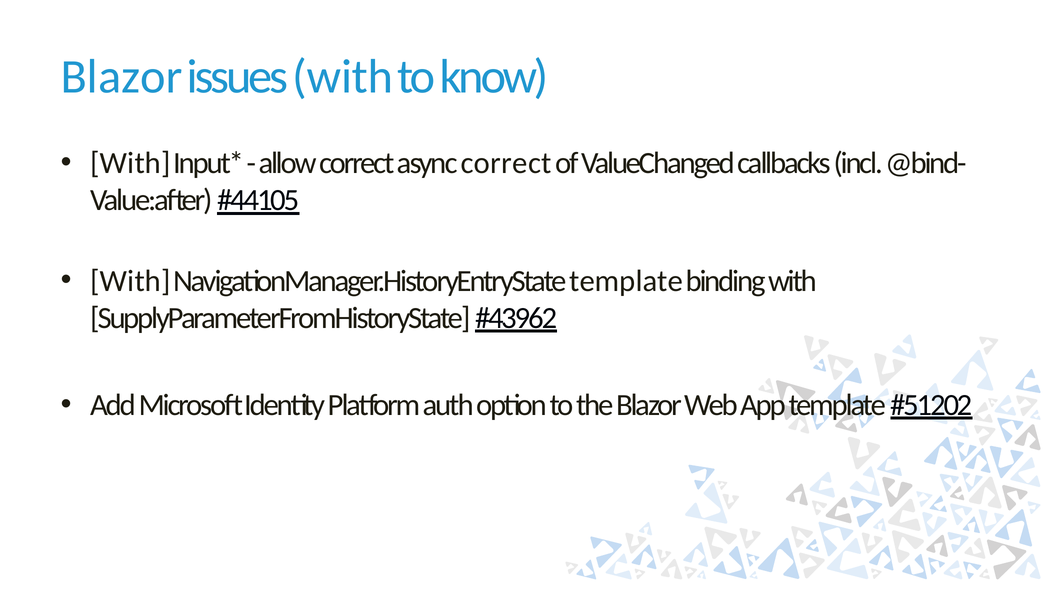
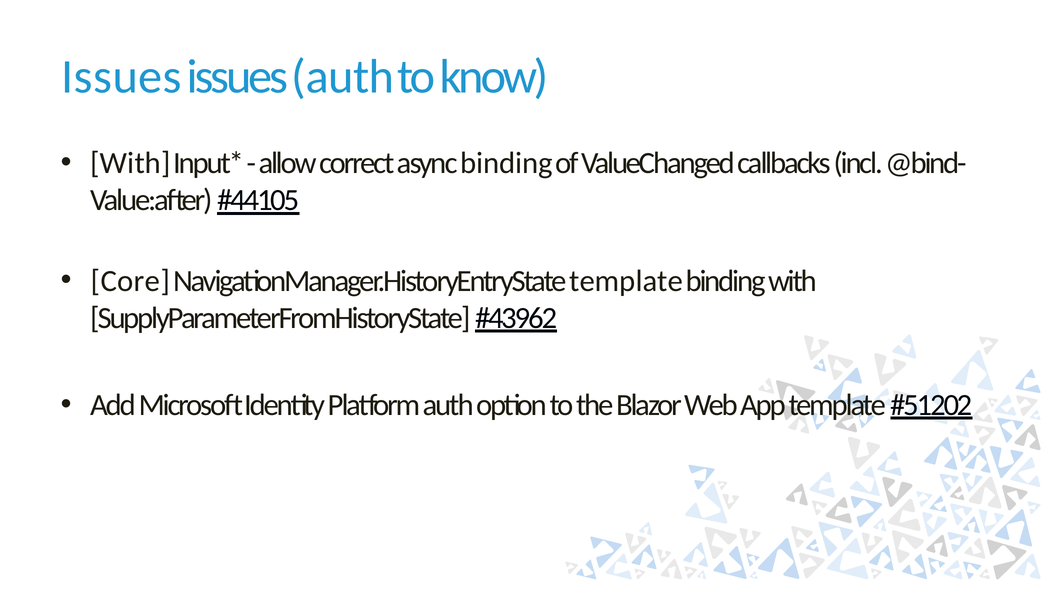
Blazor at (122, 77): Blazor -> Issues
issues with: with -> auth
async correct: correct -> binding
With at (131, 281): With -> Core
